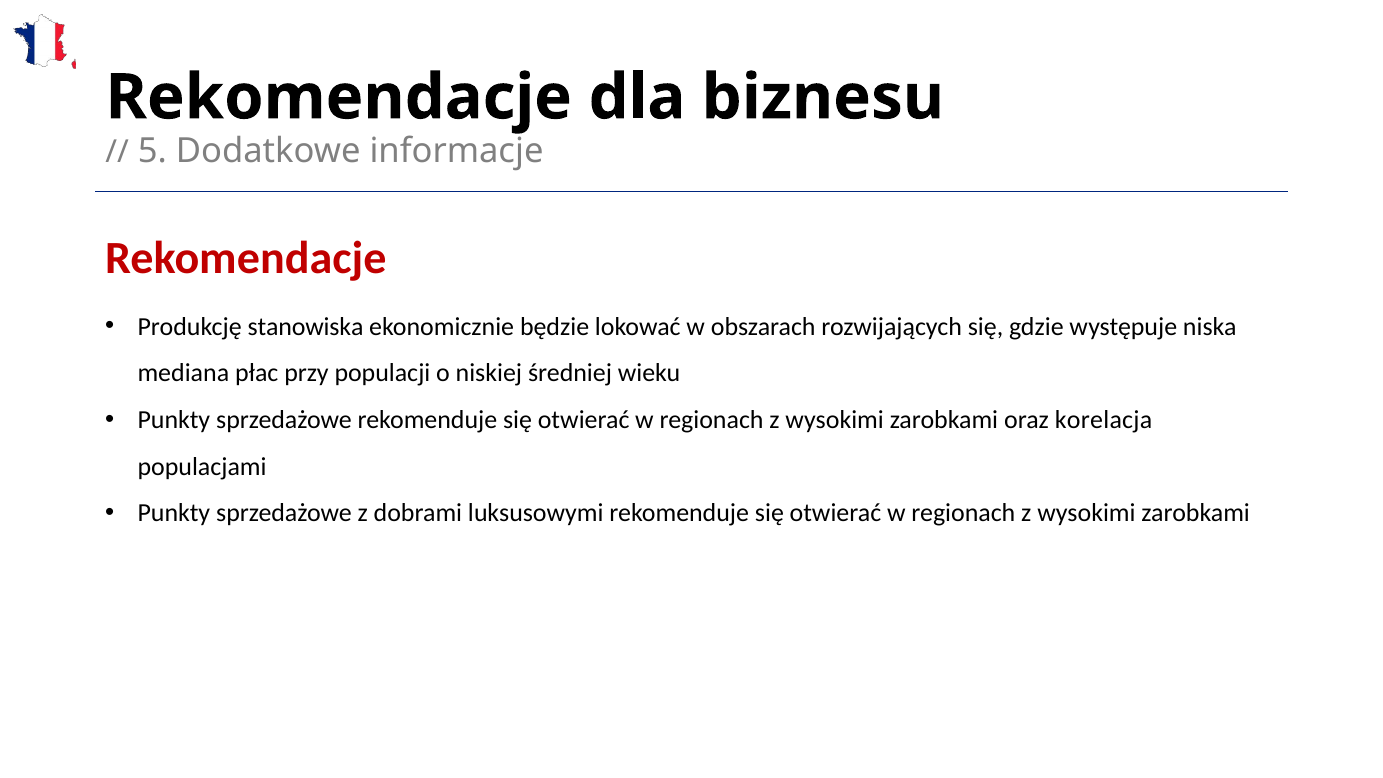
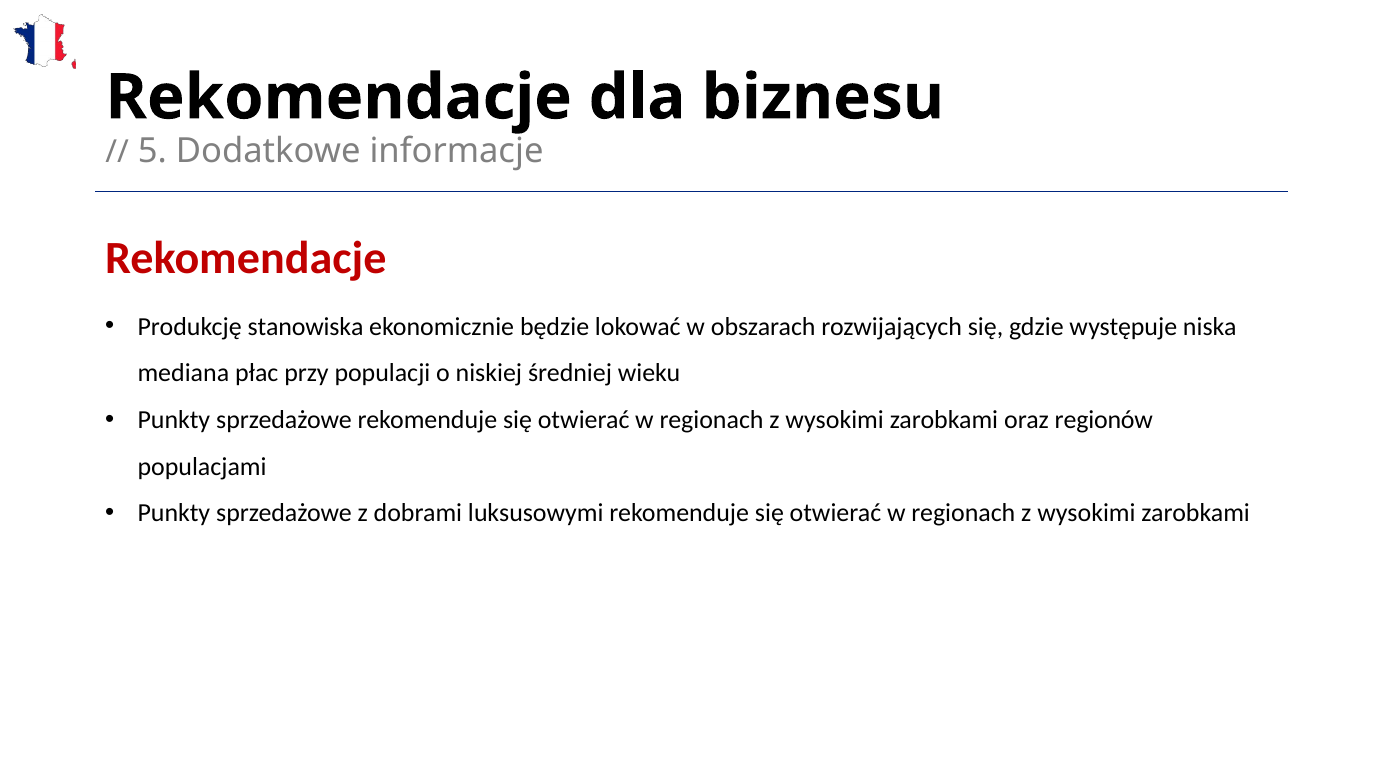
korelacja: korelacja -> regionów
